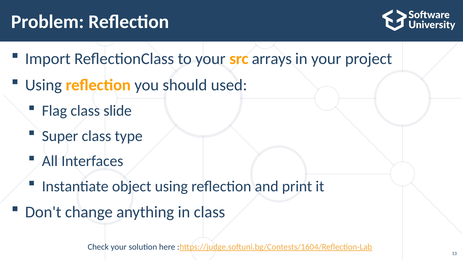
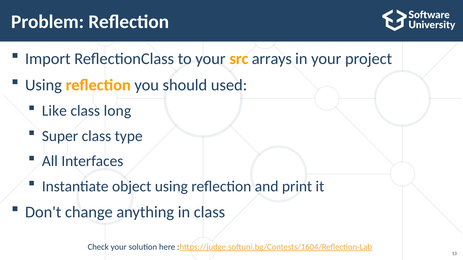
Flag: Flag -> Like
slide: slide -> long
